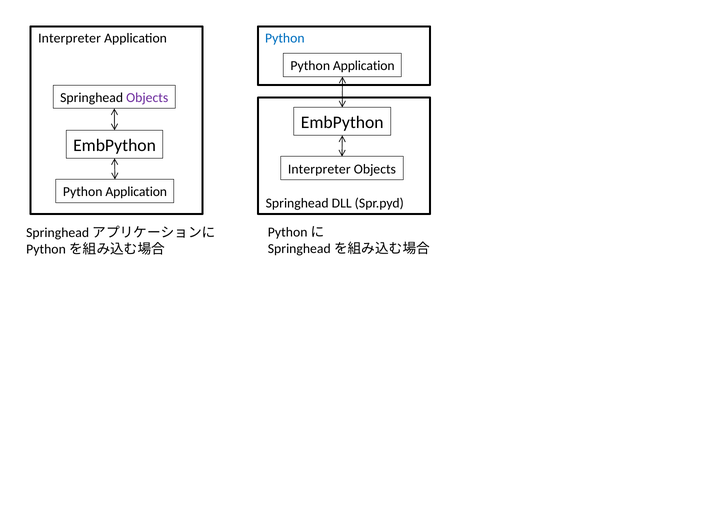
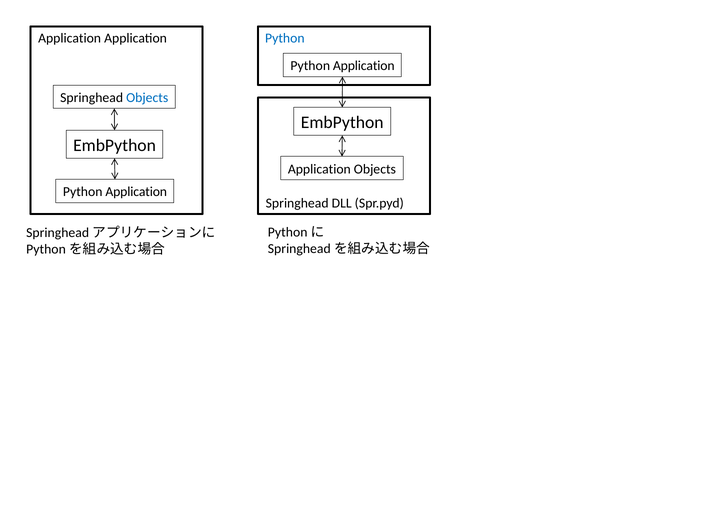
Interpreter at (70, 38): Interpreter -> Application
Objects at (147, 98) colour: purple -> blue
Interpreter at (319, 169): Interpreter -> Application
